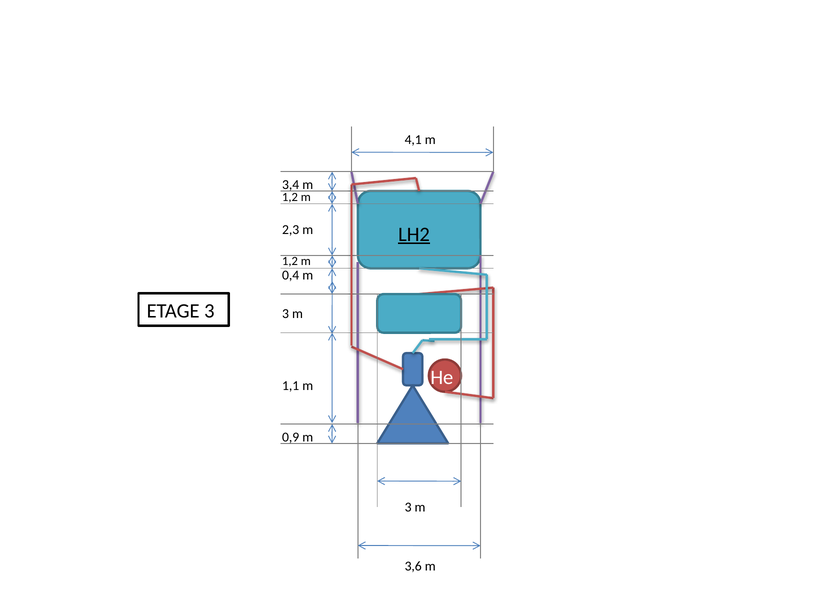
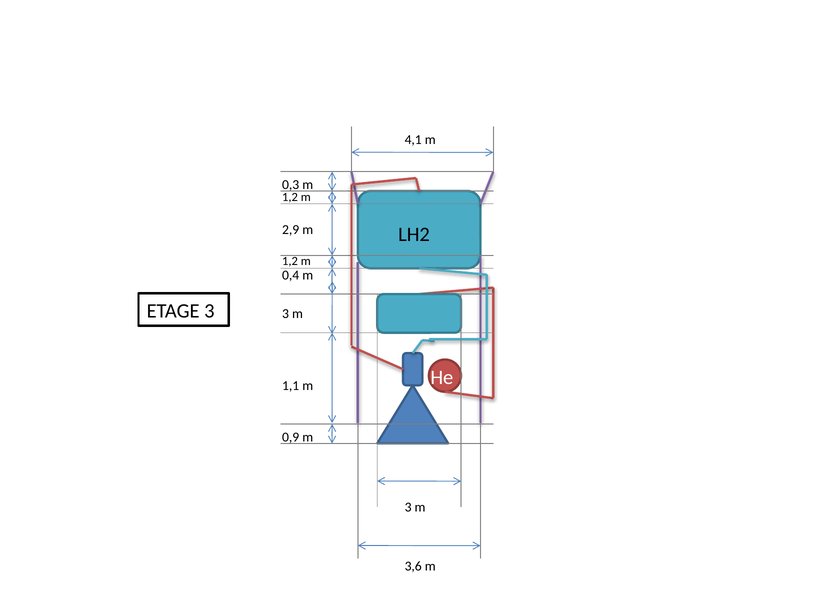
3,4: 3,4 -> 0,3
2,3: 2,3 -> 2,9
LH2 underline: present -> none
